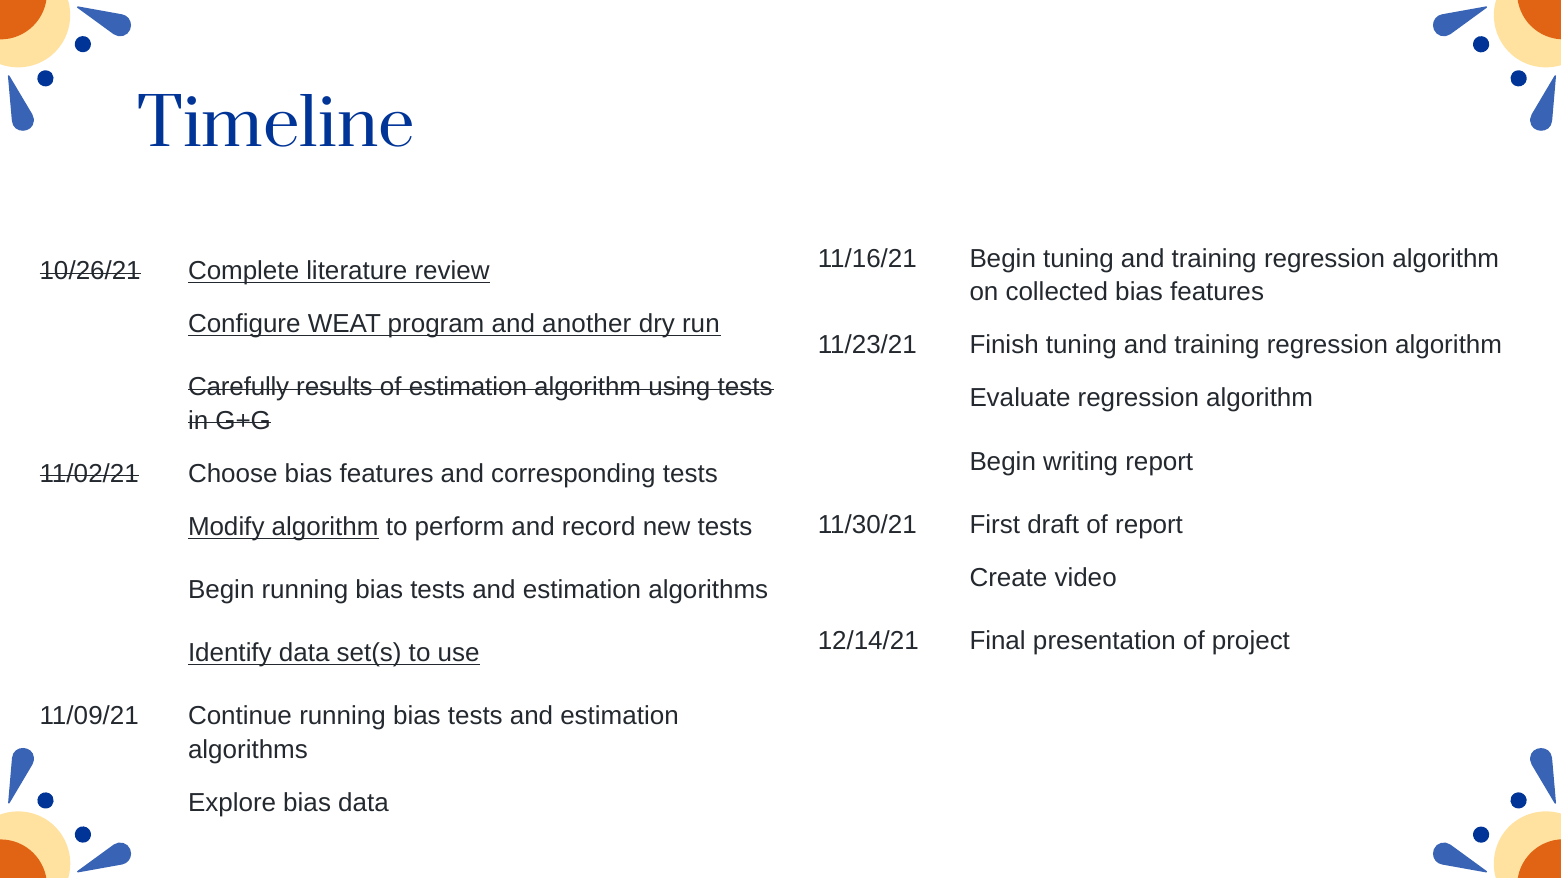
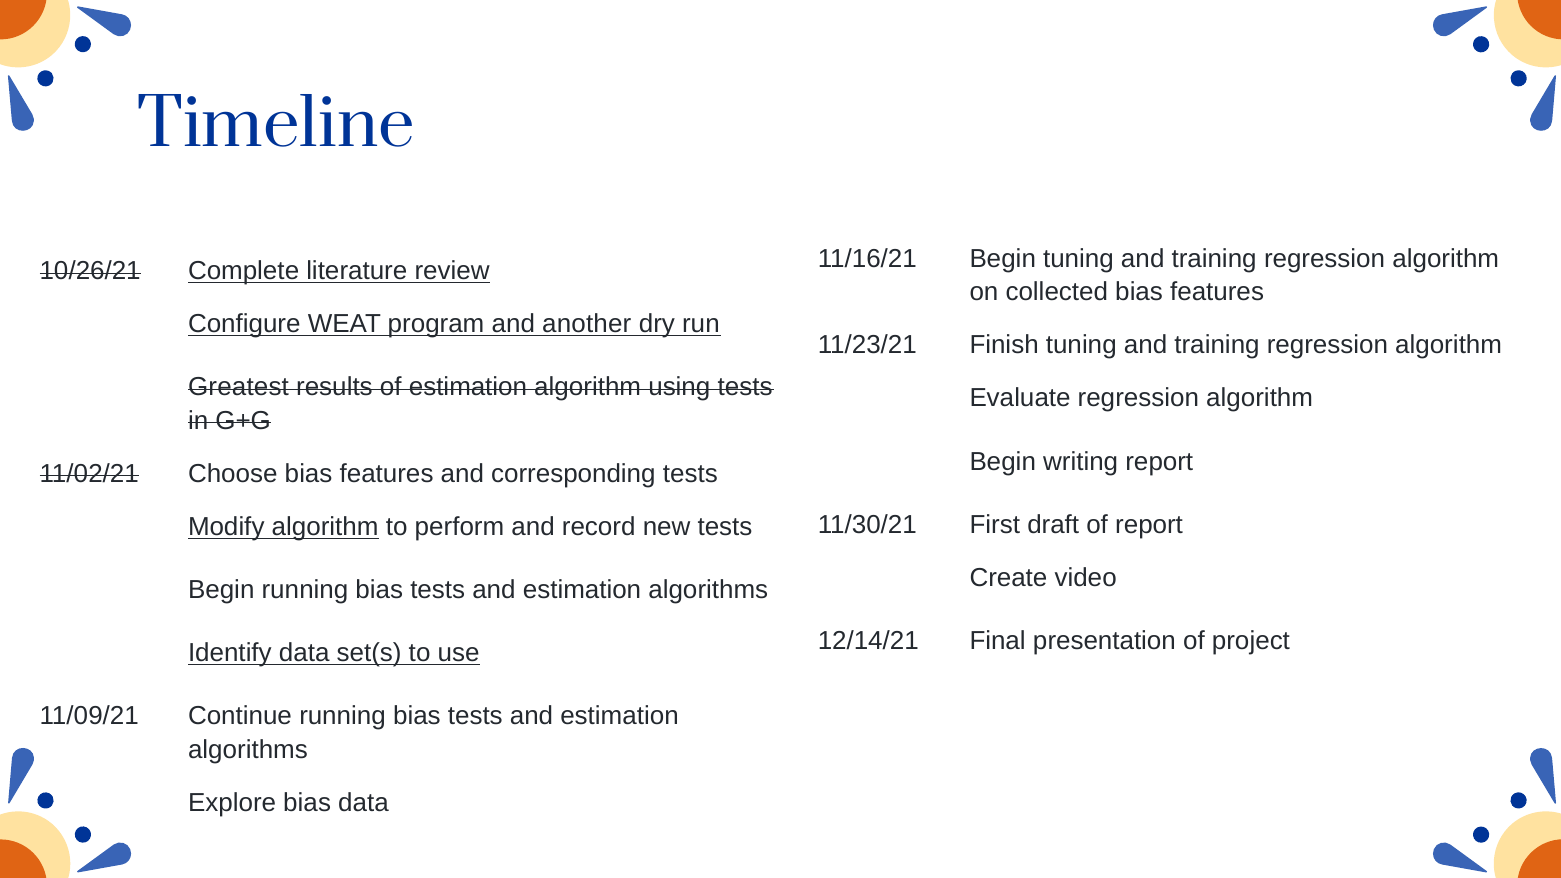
Carefully: Carefully -> Greatest
